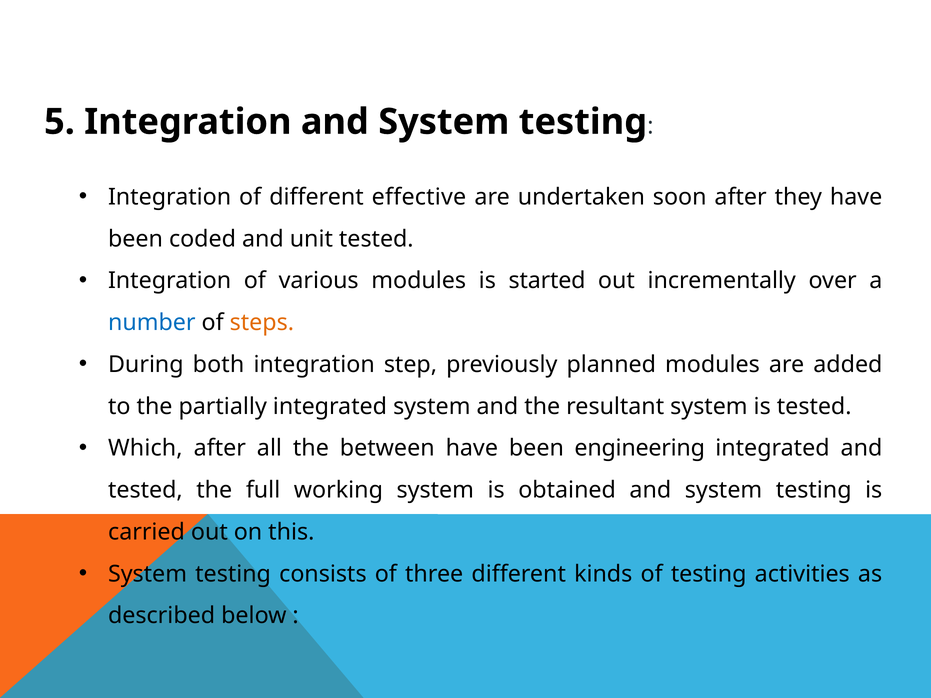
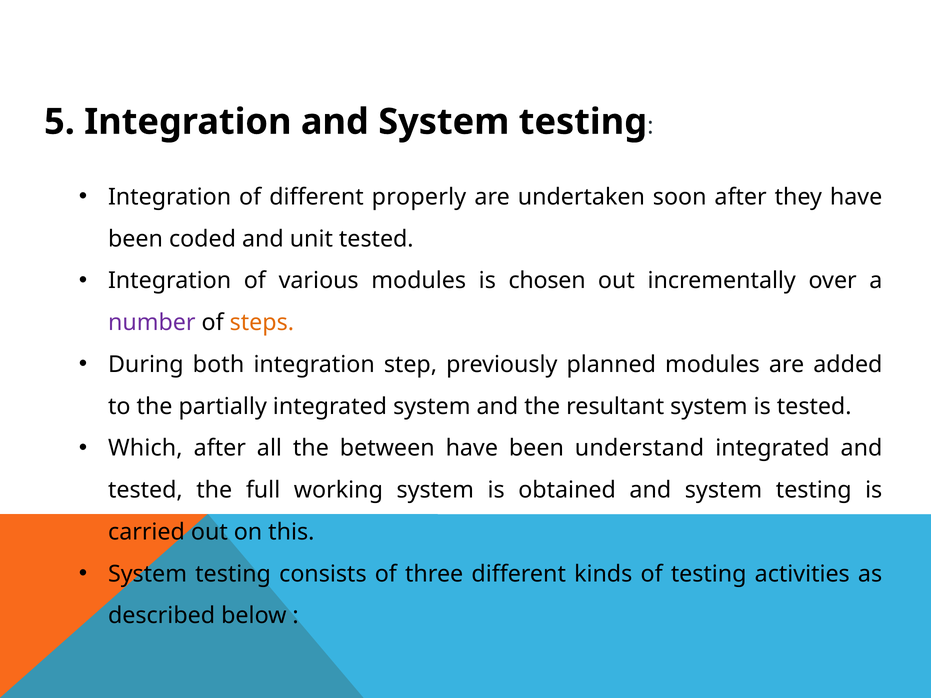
effective: effective -> properly
started: started -> chosen
number colour: blue -> purple
engineering: engineering -> understand
